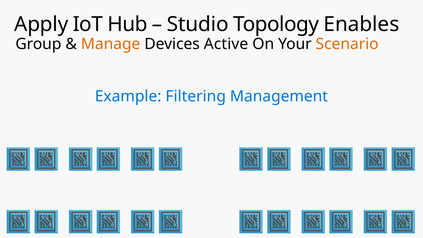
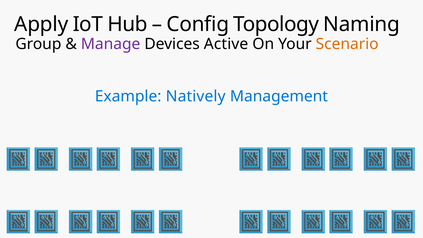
Studio: Studio -> Config
Enables: Enables -> Naming
Manage colour: orange -> purple
Filtering: Filtering -> Natively
